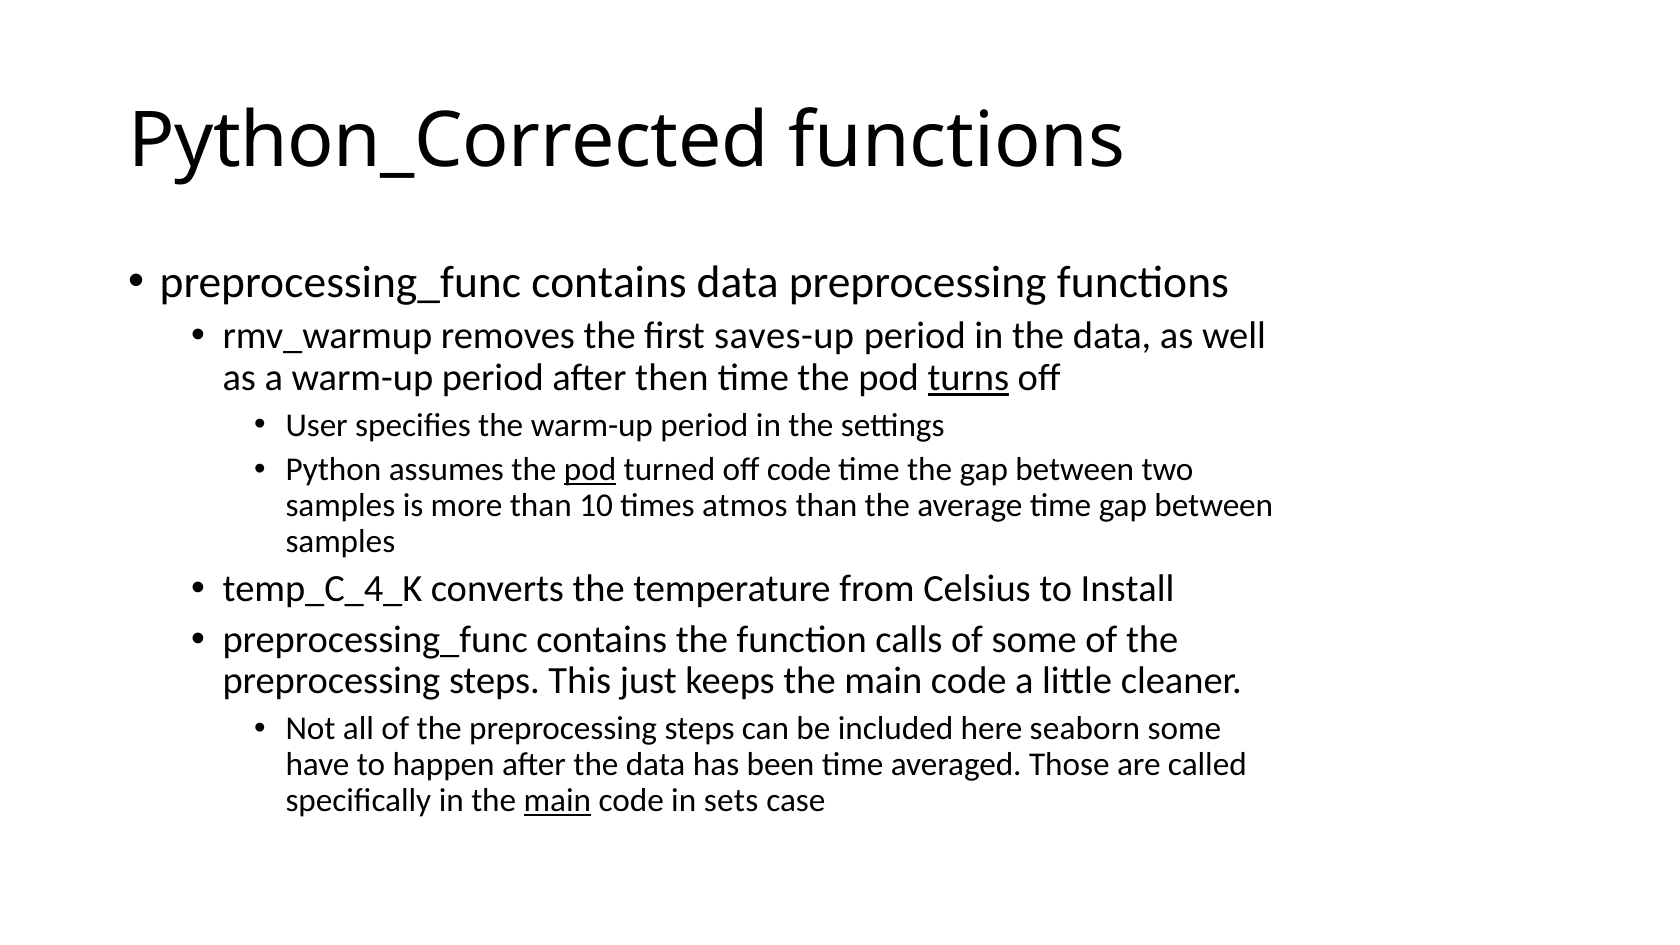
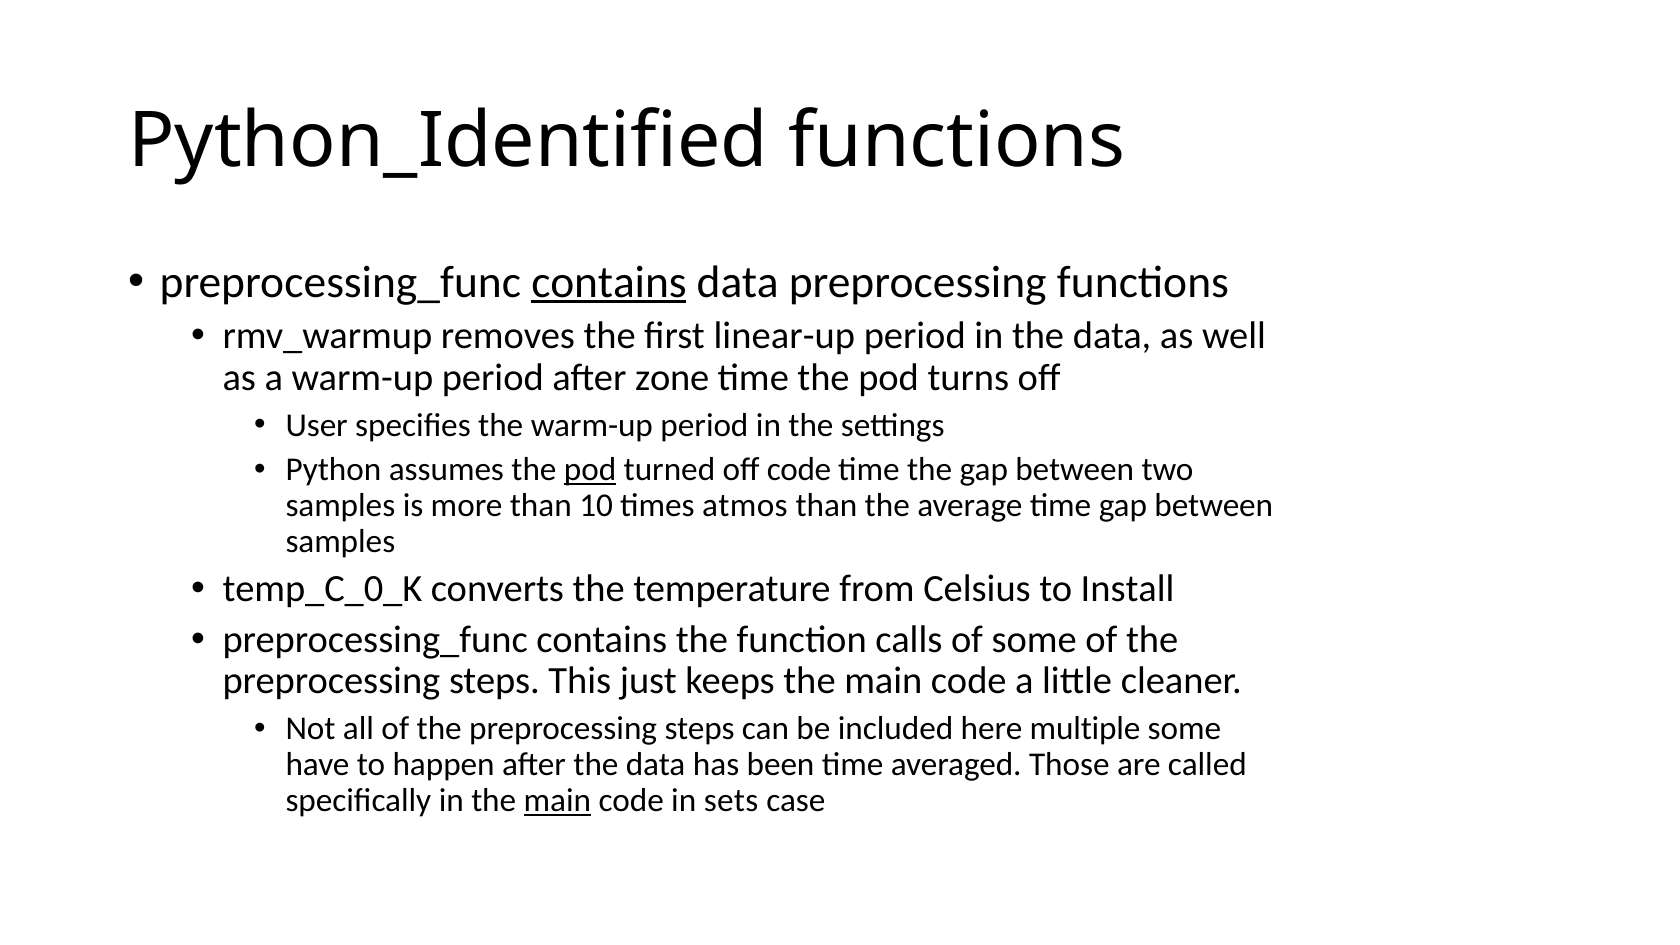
Python_Corrected: Python_Corrected -> Python_Identified
contains at (609, 282) underline: none -> present
saves-up: saves-up -> linear-up
then: then -> zone
turns underline: present -> none
temp_C_4_K: temp_C_4_K -> temp_C_0_K
seaborn: seaborn -> multiple
